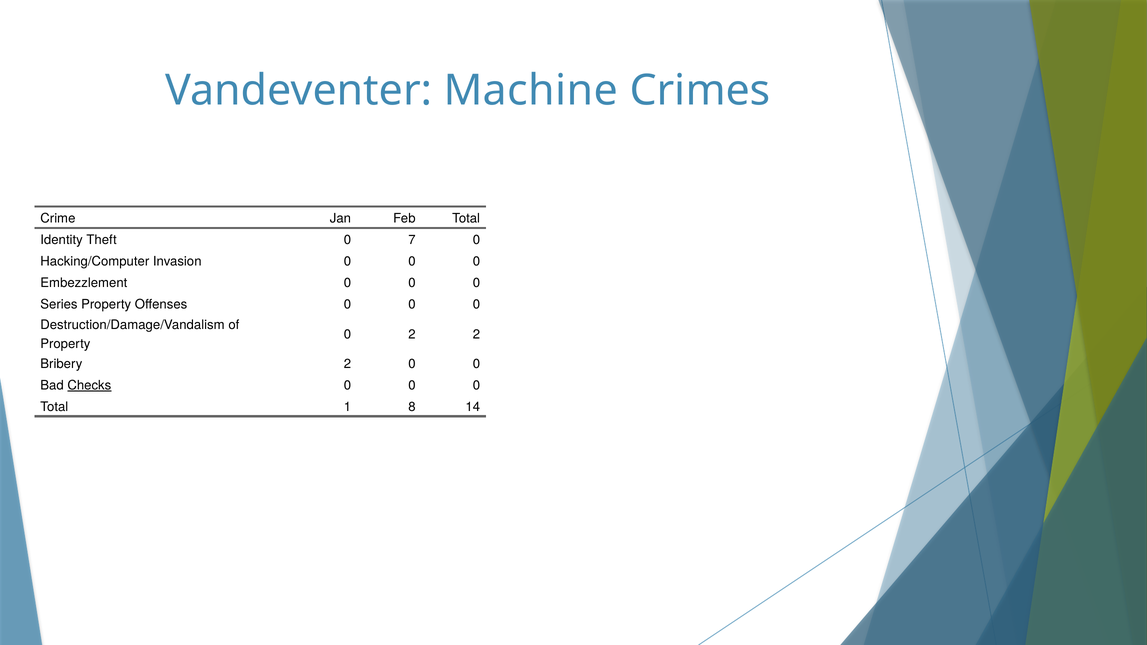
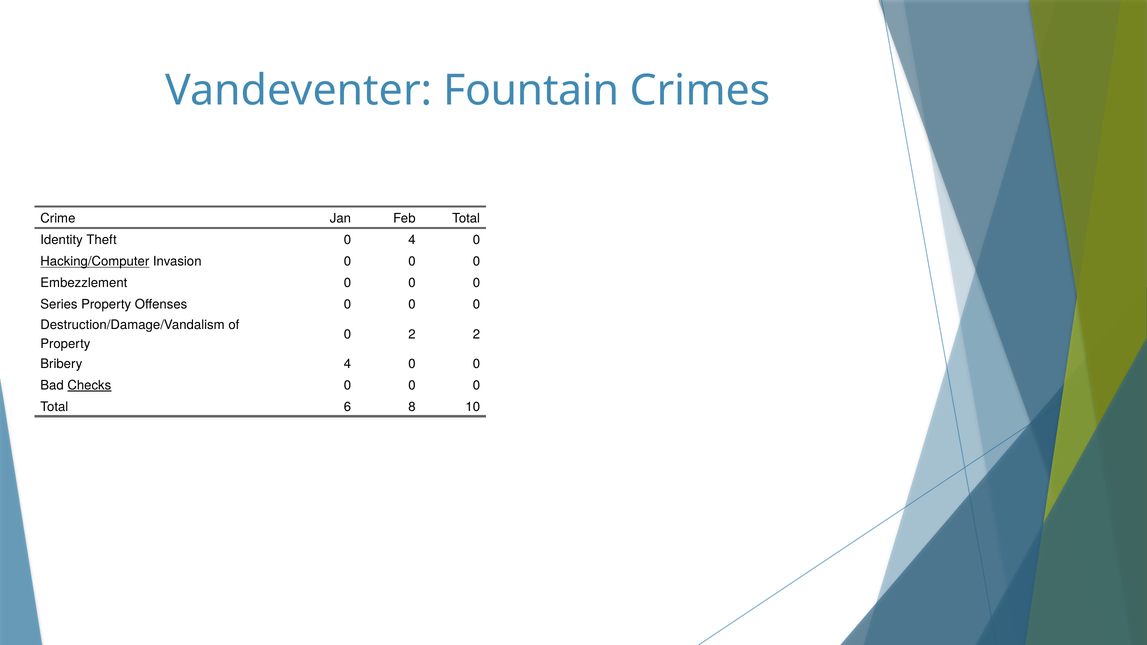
Machine: Machine -> Fountain
0 7: 7 -> 4
Hacking/Computer underline: none -> present
Bribery 2: 2 -> 4
1: 1 -> 6
14: 14 -> 10
